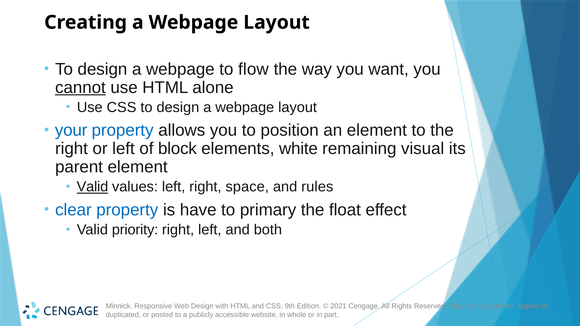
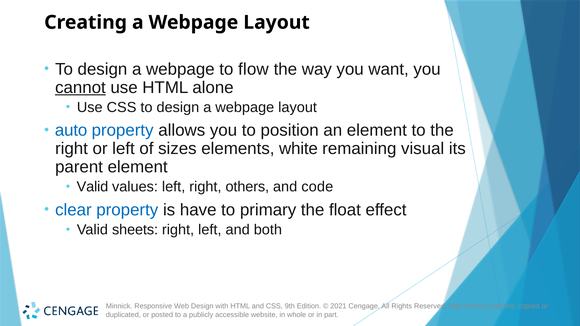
your: your -> auto
block: block -> sizes
Valid at (92, 187) underline: present -> none
space: space -> others
rules: rules -> code
priority: priority -> sheets
